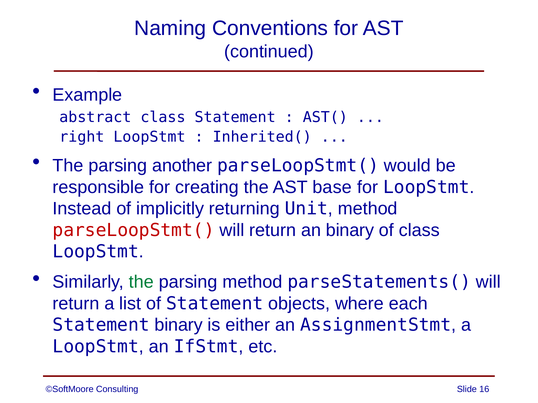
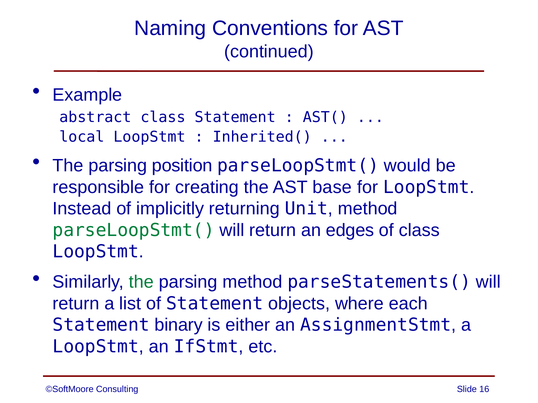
right: right -> local
another: another -> position
parseLoopStmt( at (134, 230) colour: red -> green
an binary: binary -> edges
